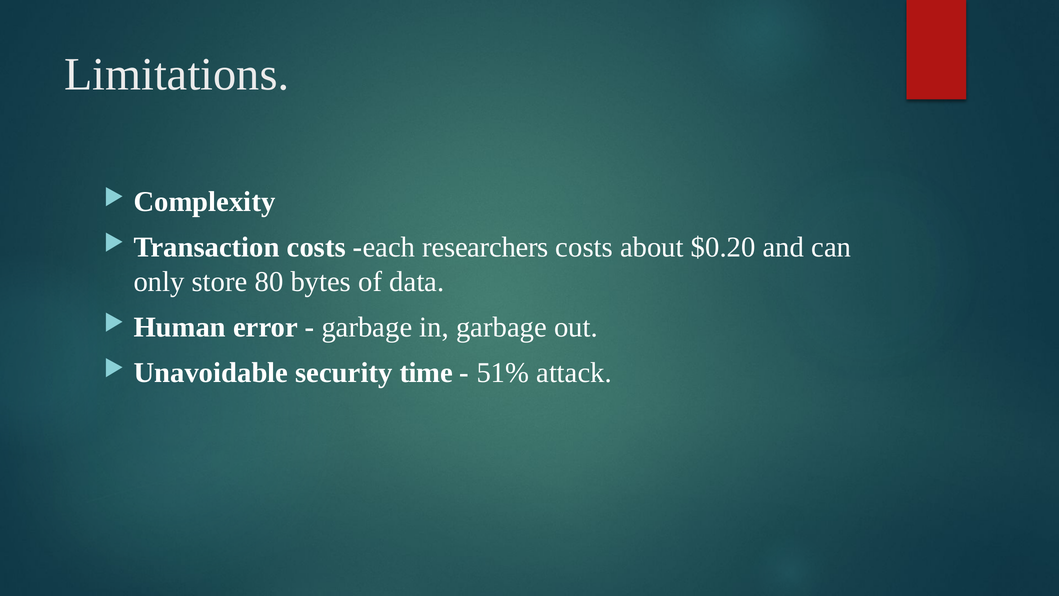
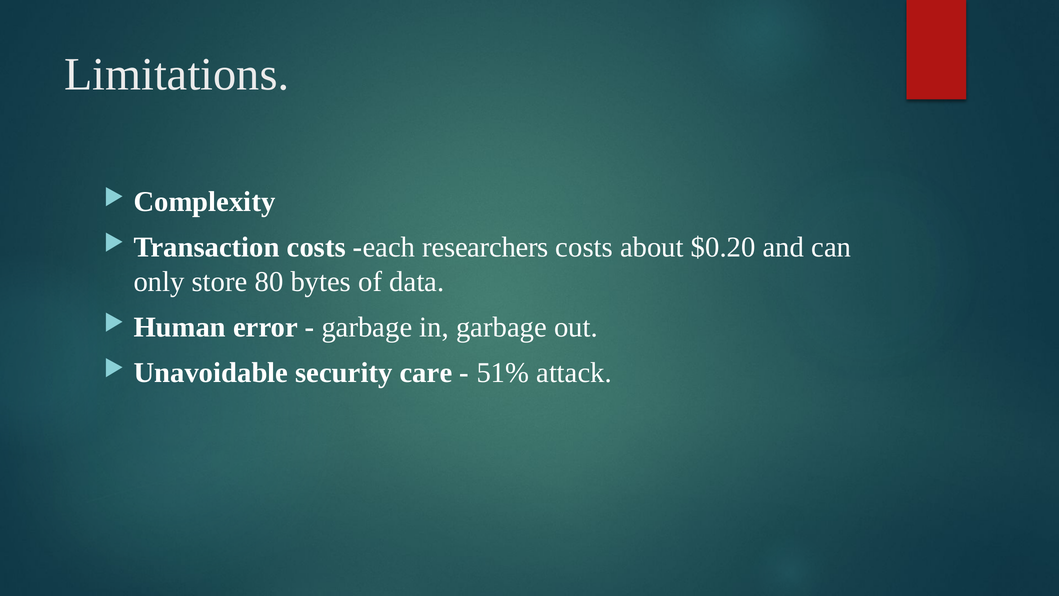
time: time -> care
